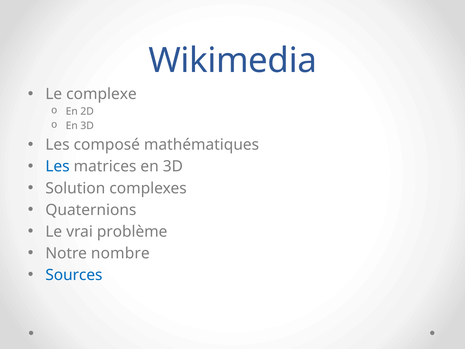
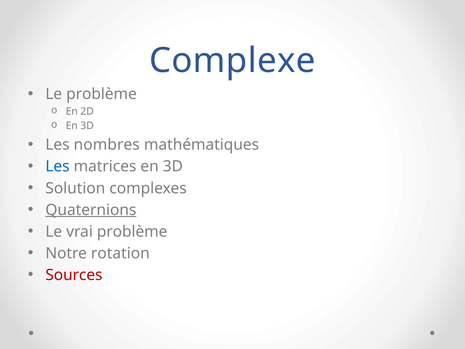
Wikimedia: Wikimedia -> Complexe
Le complexe: complexe -> problème
composé: composé -> nombres
Quaternions underline: none -> present
nombre: nombre -> rotation
Sources colour: blue -> red
